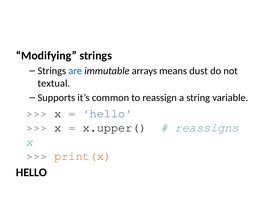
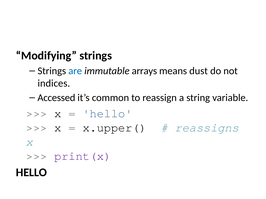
textual: textual -> indices
Supports: Supports -> Accessed
print(x colour: orange -> purple
